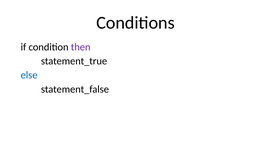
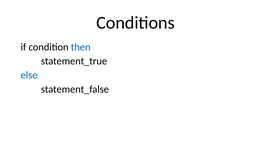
then colour: purple -> blue
